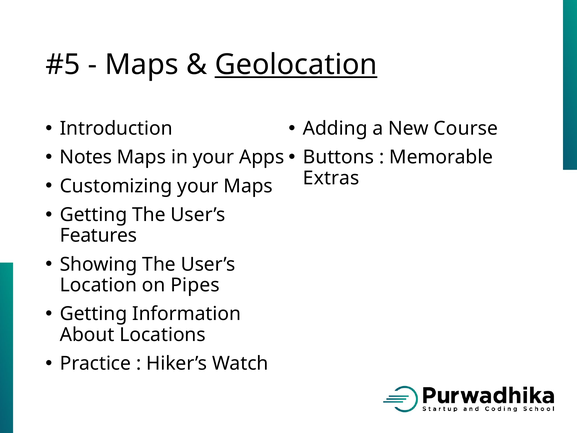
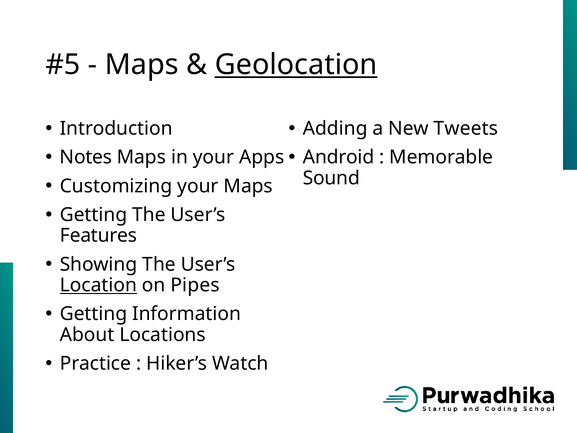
Course: Course -> Tweets
Buttons: Buttons -> Android
Extras: Extras -> Sound
Location underline: none -> present
